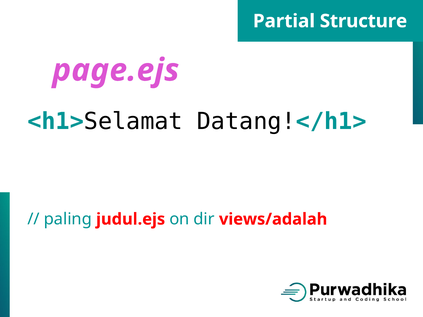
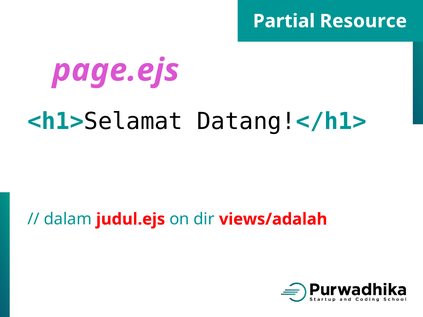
Structure: Structure -> Resource
paling: paling -> dalam
